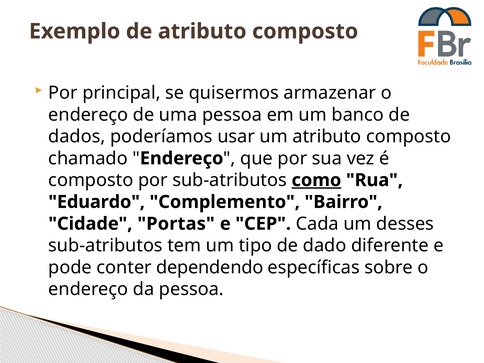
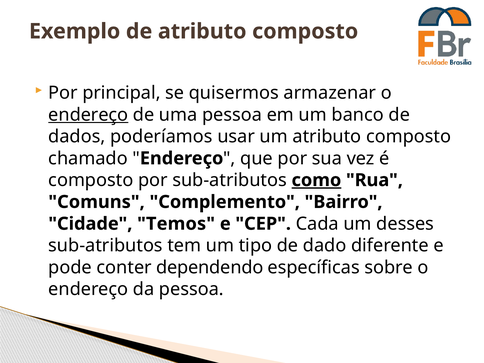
endereço at (88, 115) underline: none -> present
Eduardo: Eduardo -> Comuns
Portas: Portas -> Temos
